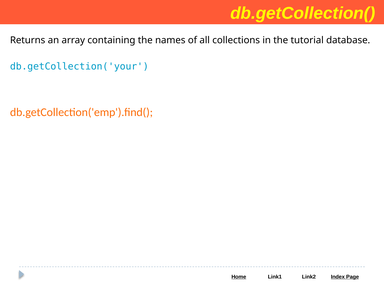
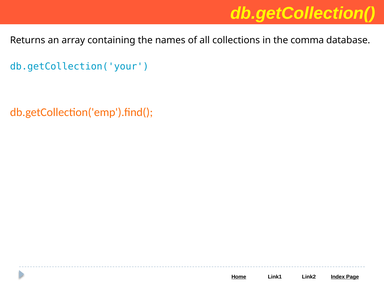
tutorial: tutorial -> comma
